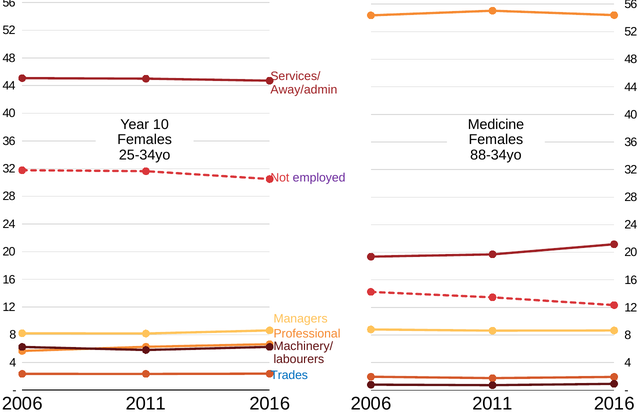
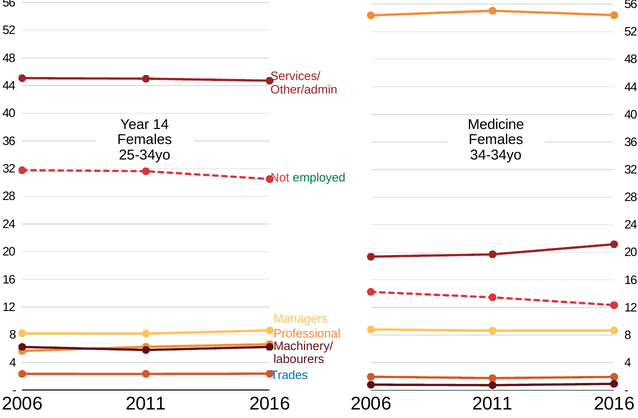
Away/admin: Away/admin -> Other/admin
10: 10 -> 14
88-34yo: 88-34yo -> 34-34yo
employed colour: purple -> green
